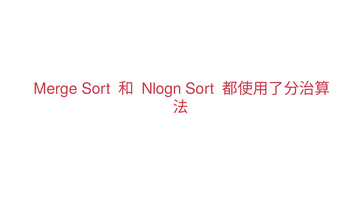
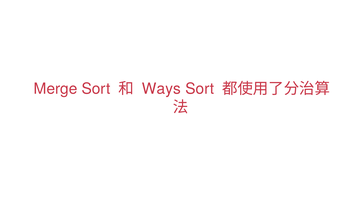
Nlogn: Nlogn -> Ways
